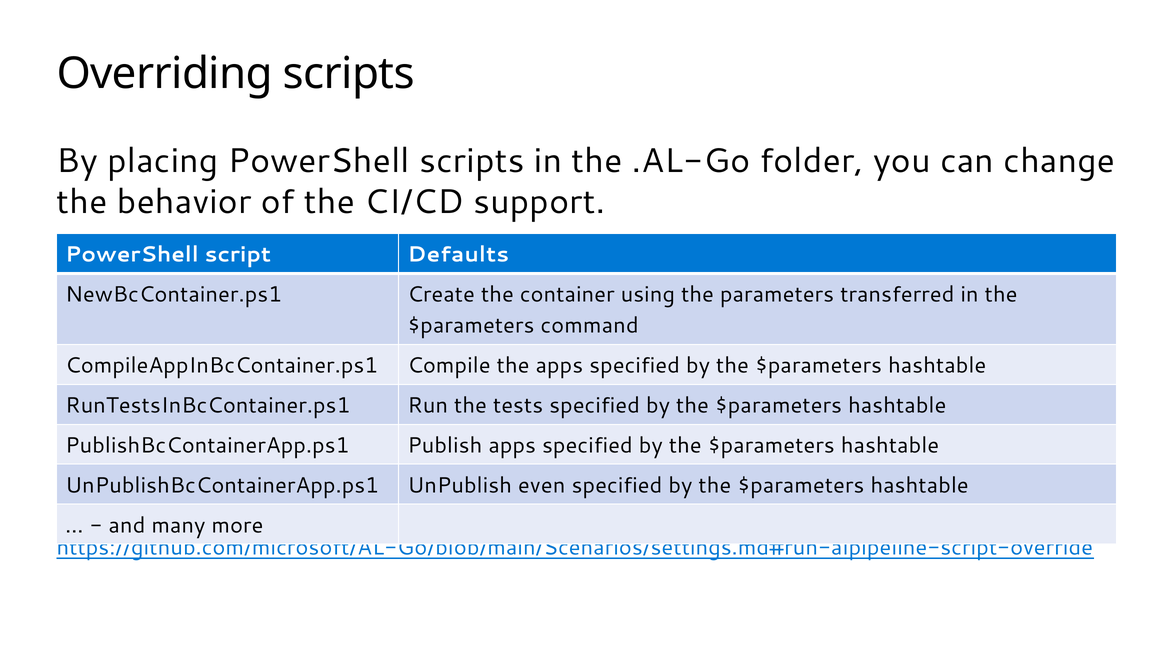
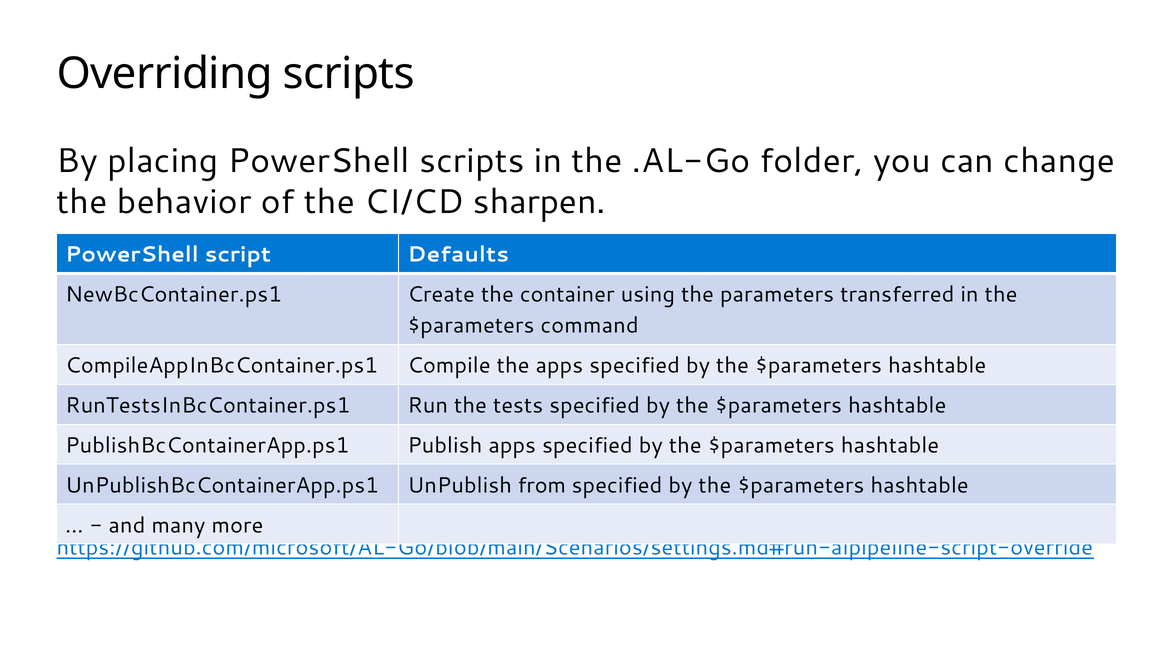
support: support -> sharpen
even: even -> from
